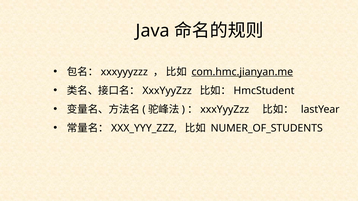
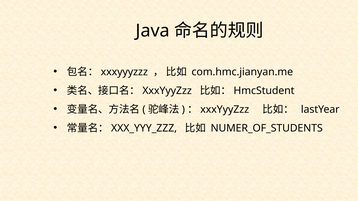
com.hmc.jianyan.me underline: present -> none
